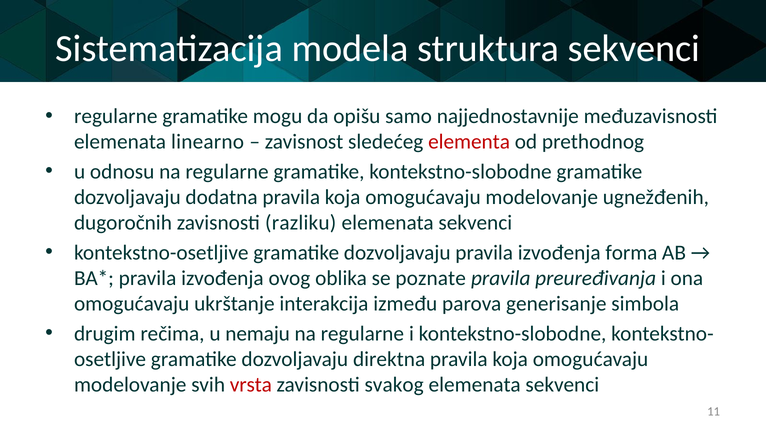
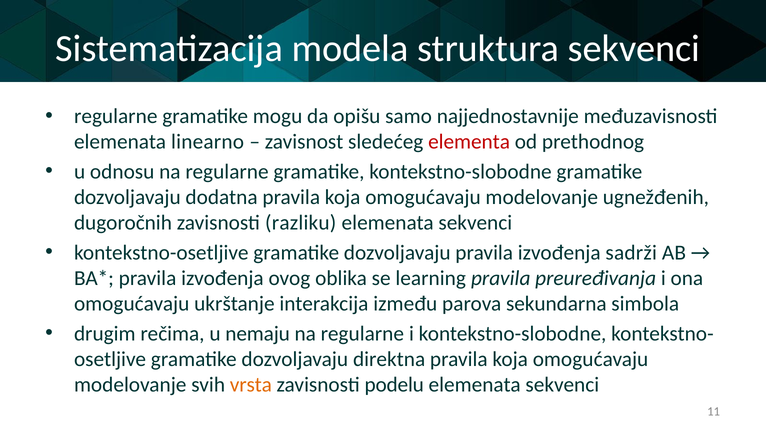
forma: forma -> sadrži
poznate: poznate -> learning
generisanje: generisanje -> sekundarna
vrsta colour: red -> orange
svakog: svakog -> podelu
